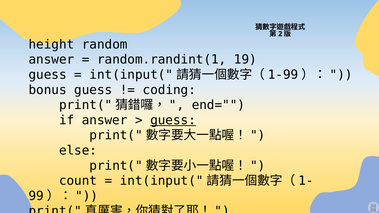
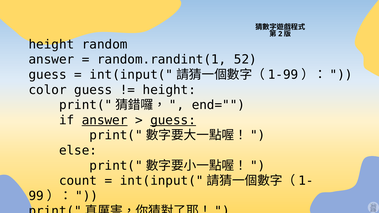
19: 19 -> 52
bonus: bonus -> color
coding at (169, 90): coding -> height
answer at (105, 120) underline: none -> present
